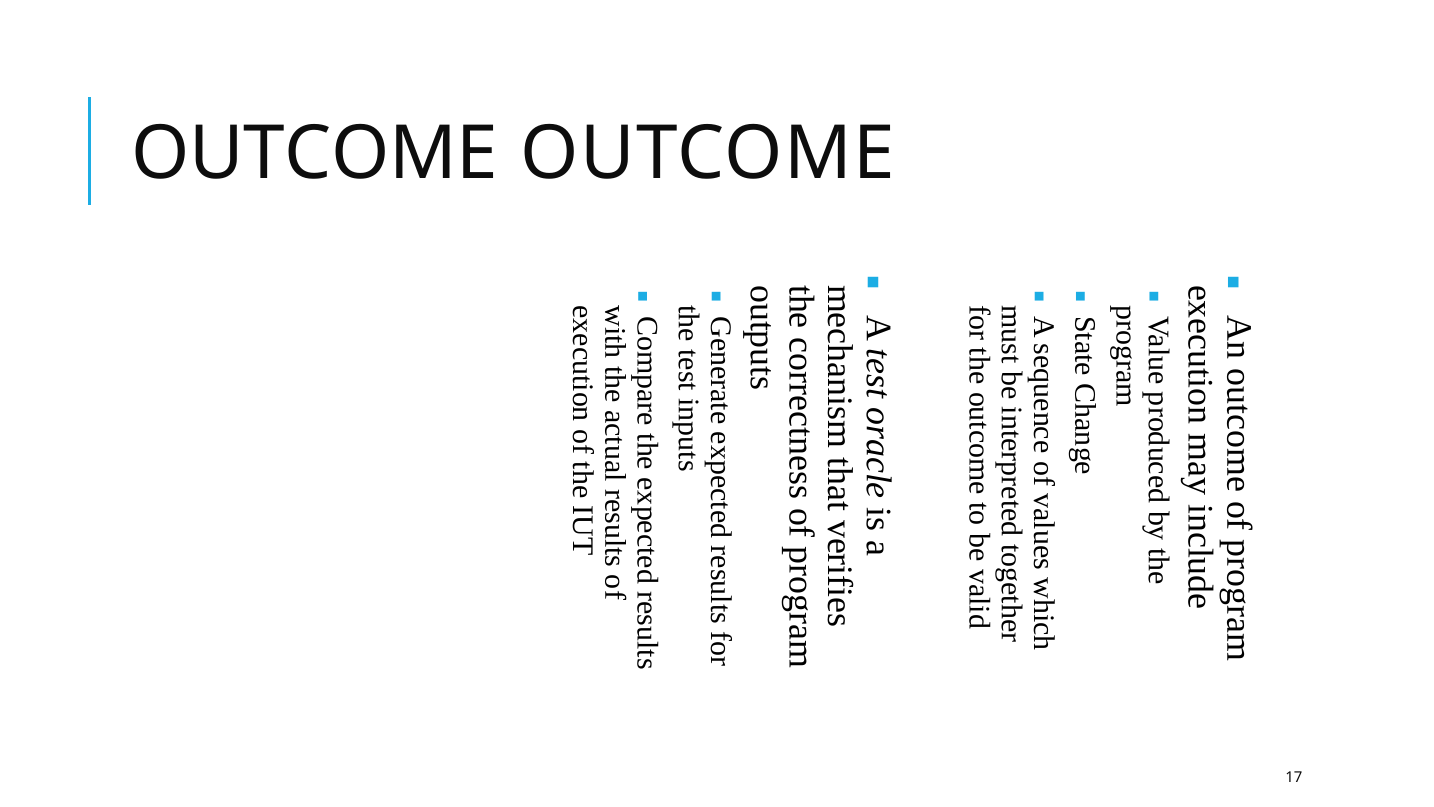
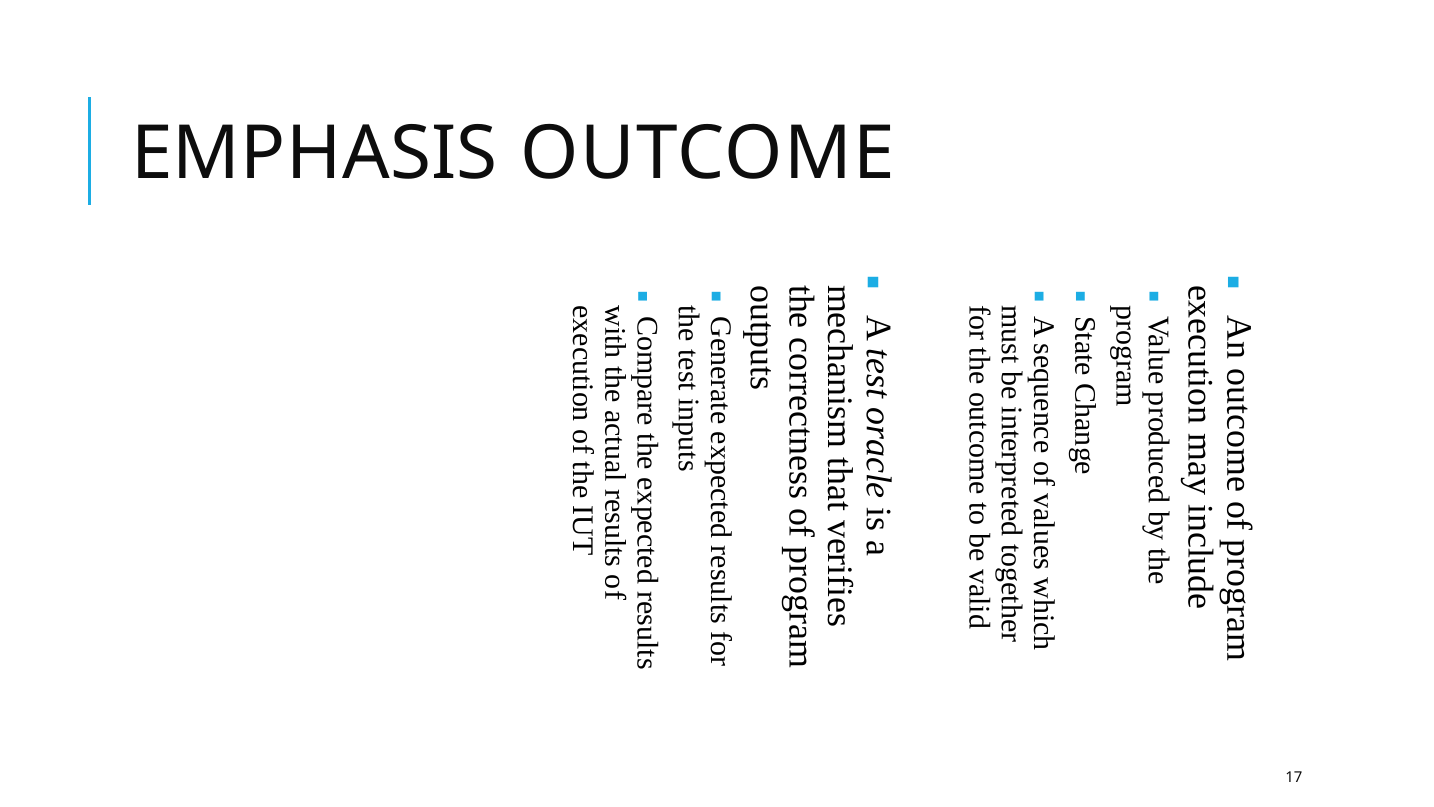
OUTCOME at (315, 154): OUTCOME -> EMPHASIS
